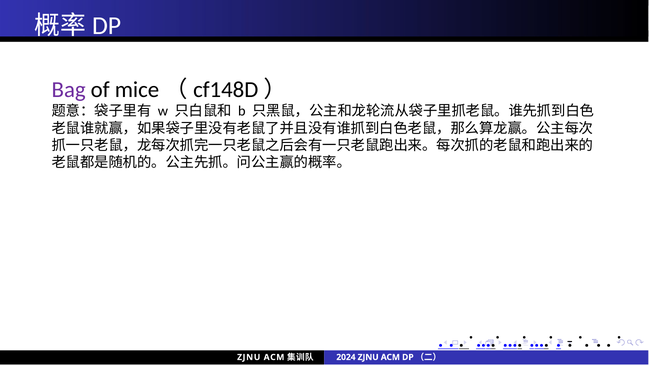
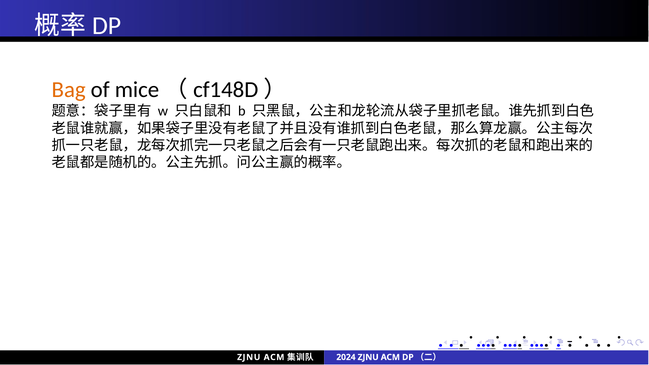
Bag colour: purple -> orange
